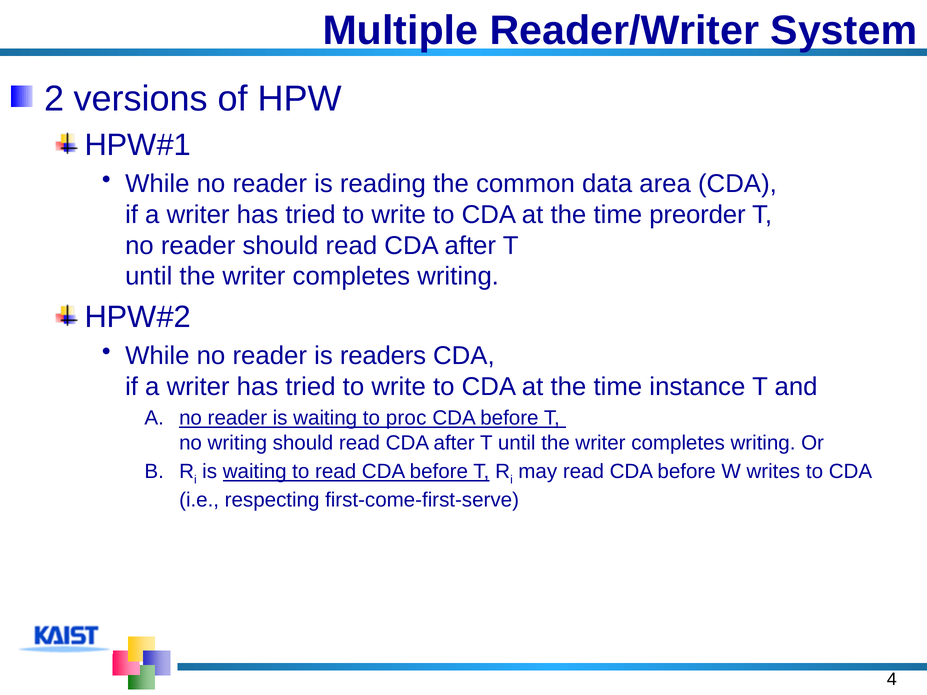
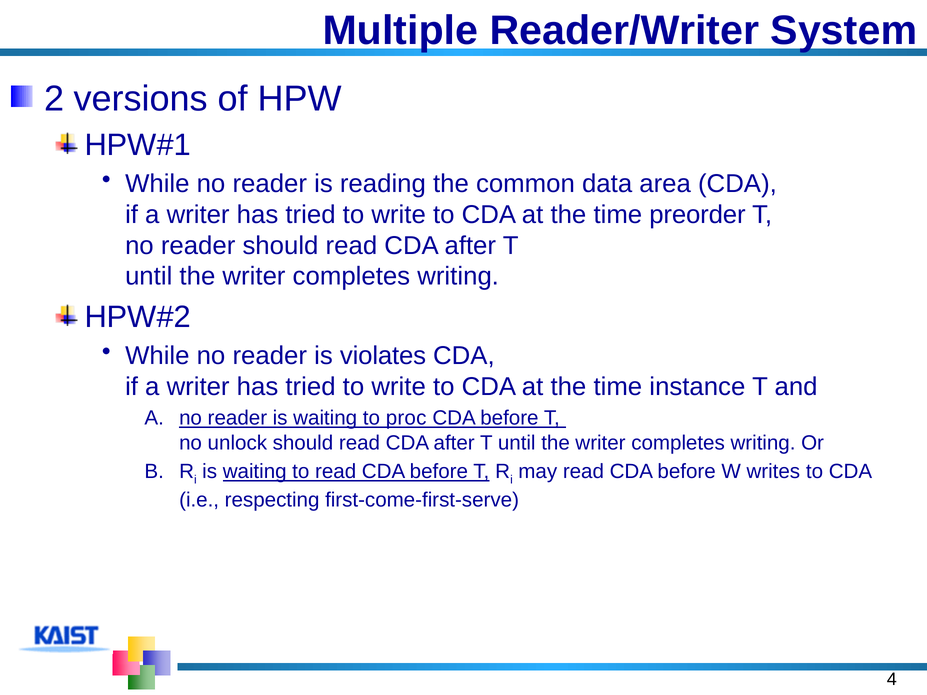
readers: readers -> violates
no writing: writing -> unlock
